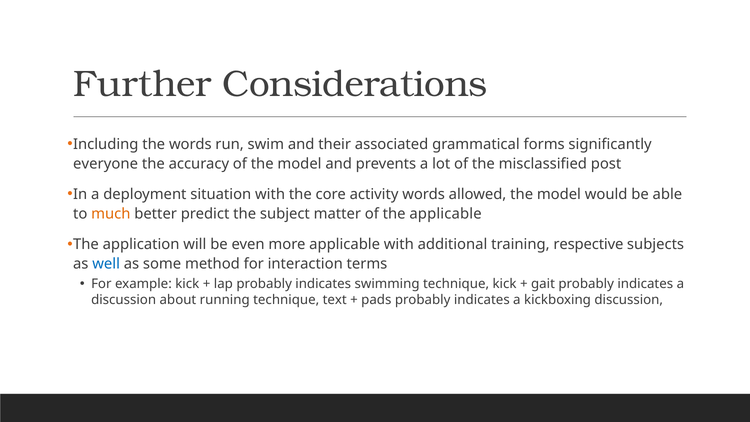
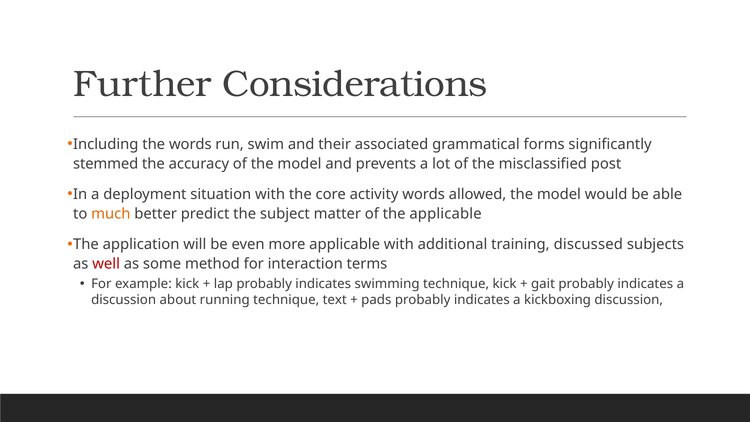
everyone: everyone -> stemmed
respective: respective -> discussed
well colour: blue -> red
